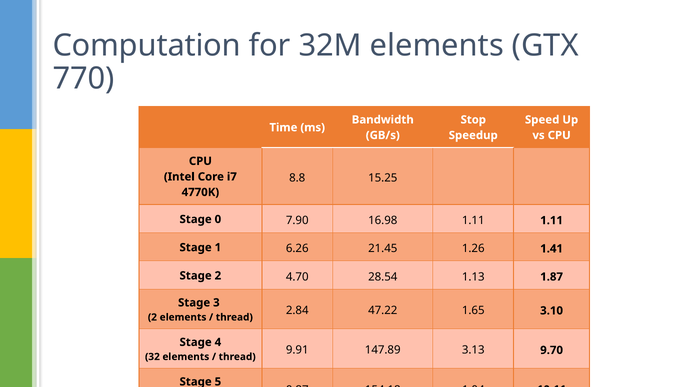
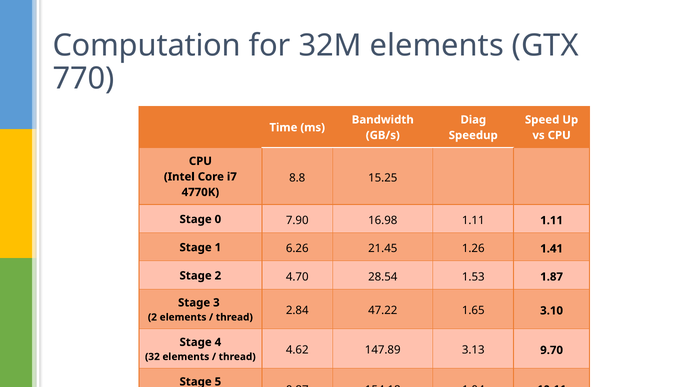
Stop: Stop -> Diag
1.13: 1.13 -> 1.53
9.91: 9.91 -> 4.62
